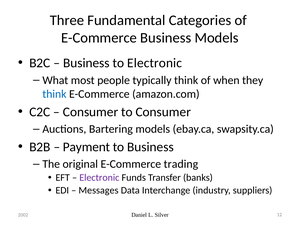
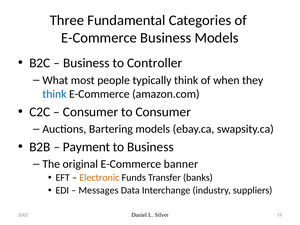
to Electronic: Electronic -> Controller
trading: trading -> banner
Electronic at (99, 178) colour: purple -> orange
